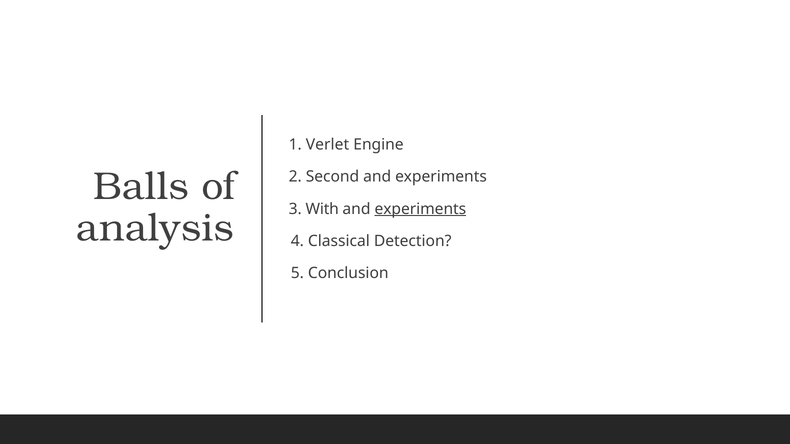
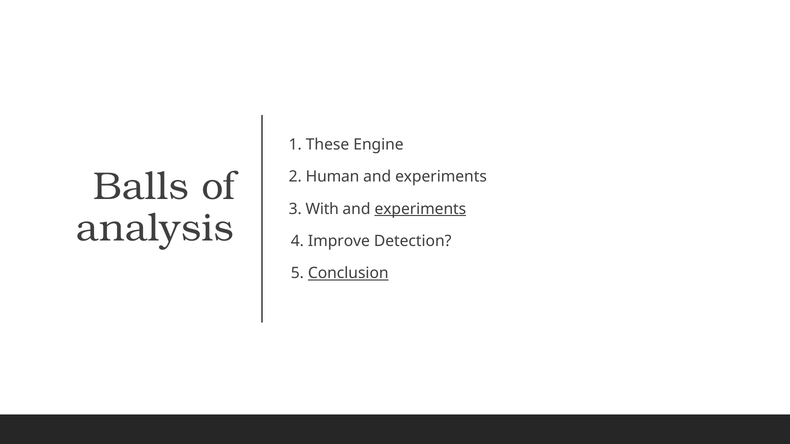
Verlet: Verlet -> These
Second: Second -> Human
Classical: Classical -> Improve
Conclusion underline: none -> present
